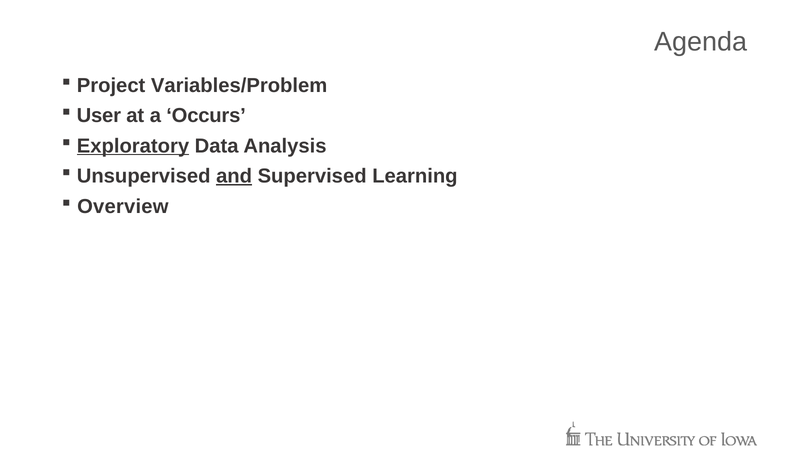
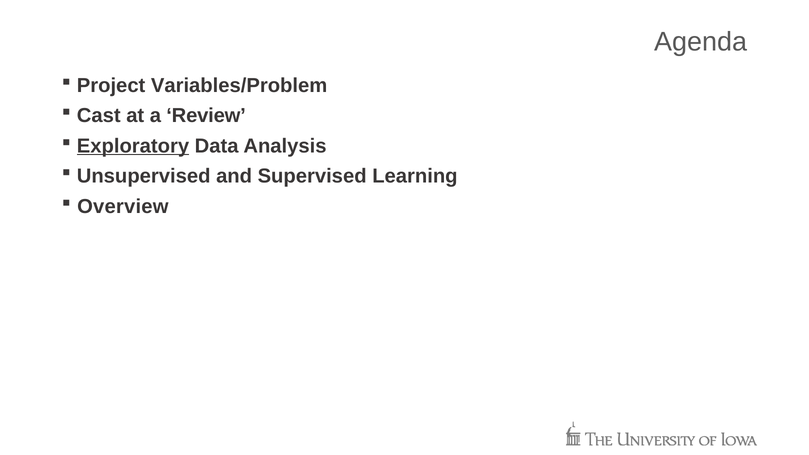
User: User -> Cast
Occurs: Occurs -> Review
and underline: present -> none
